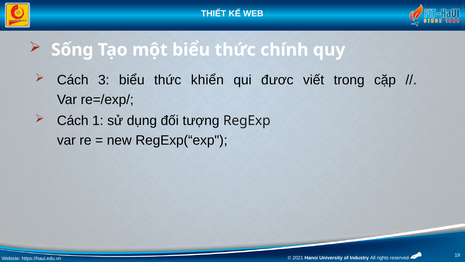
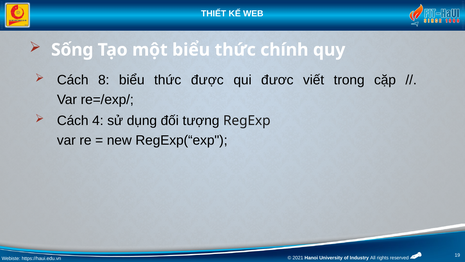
3: 3 -> 8
khiển: khiển -> được
1: 1 -> 4
